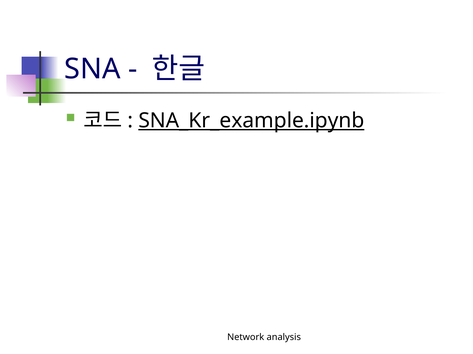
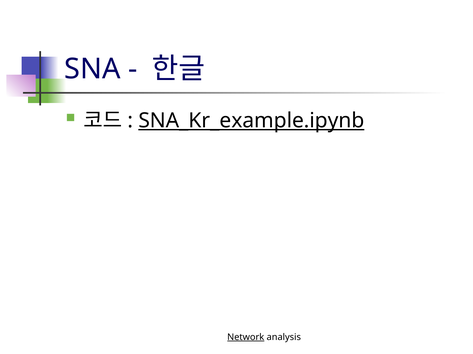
Network underline: none -> present
